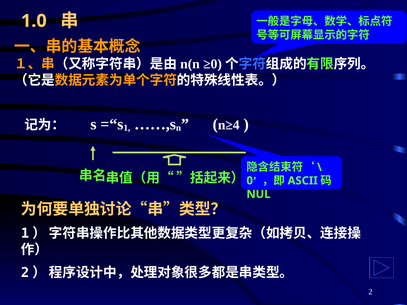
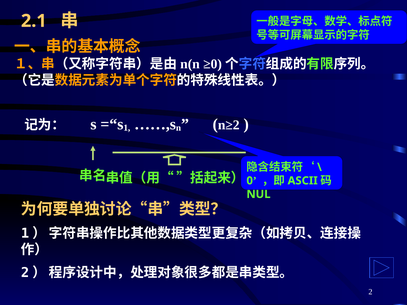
1.0: 1.0 -> 2.1
n≥4: n≥4 -> n≥2
